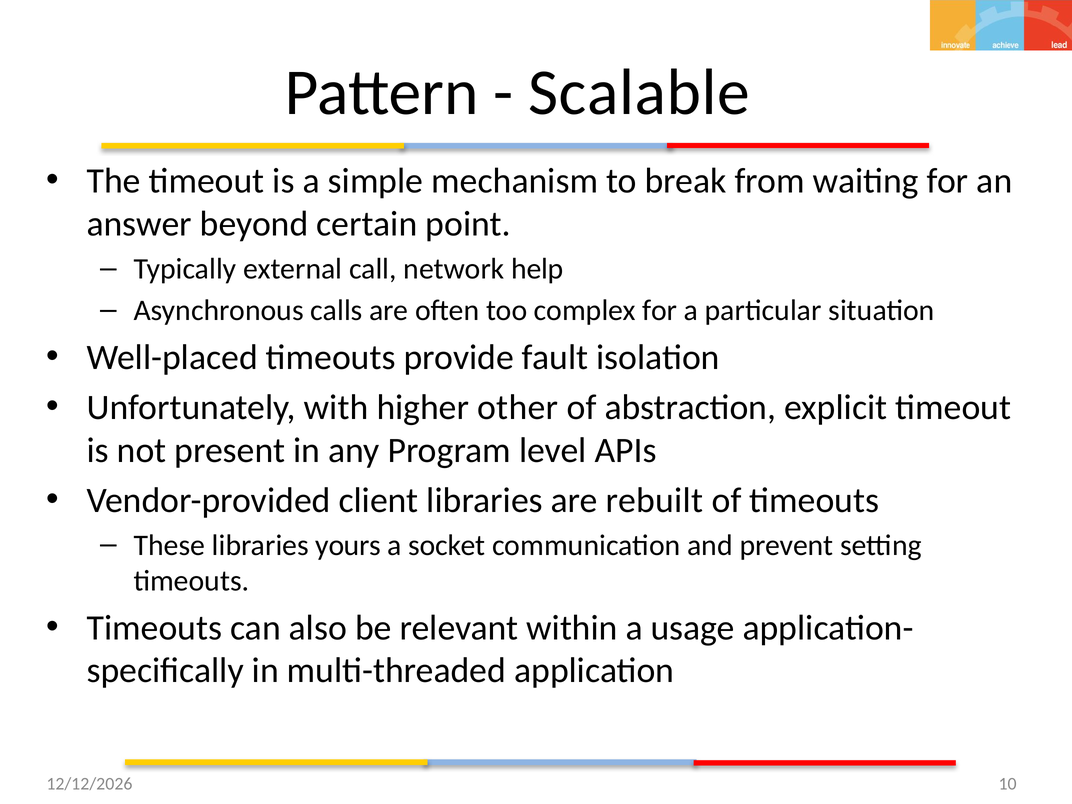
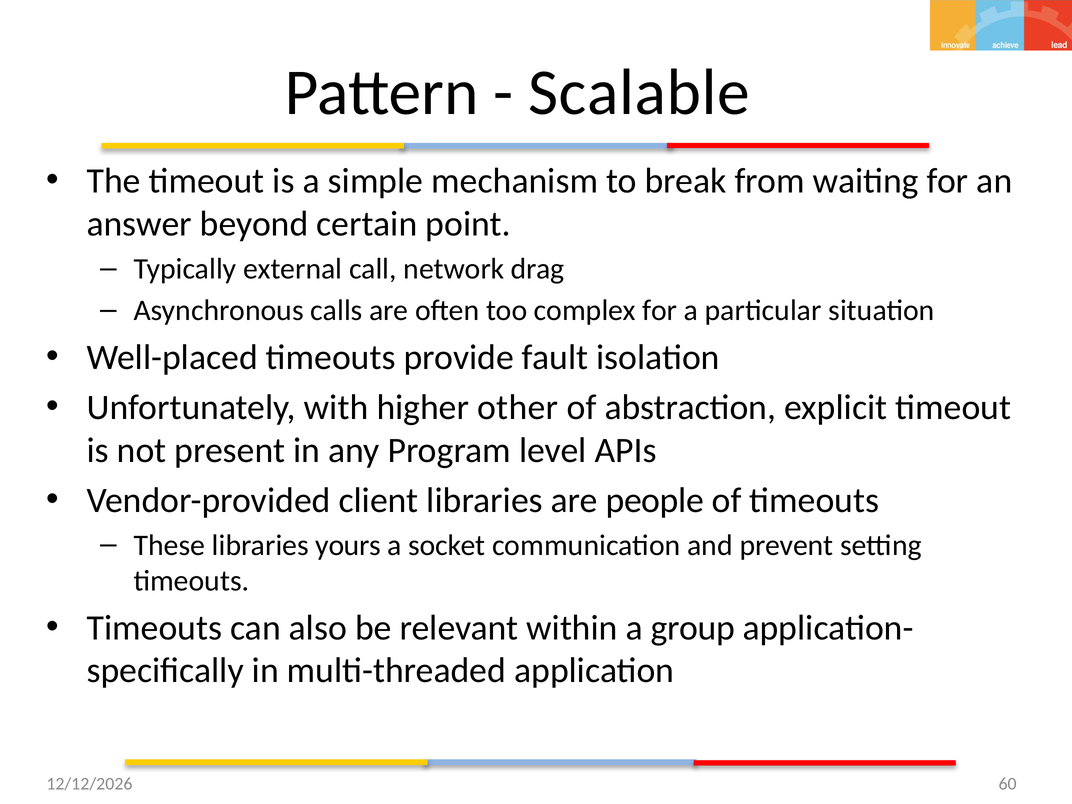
help: help -> drag
rebuilt: rebuilt -> people
usage: usage -> group
10: 10 -> 60
